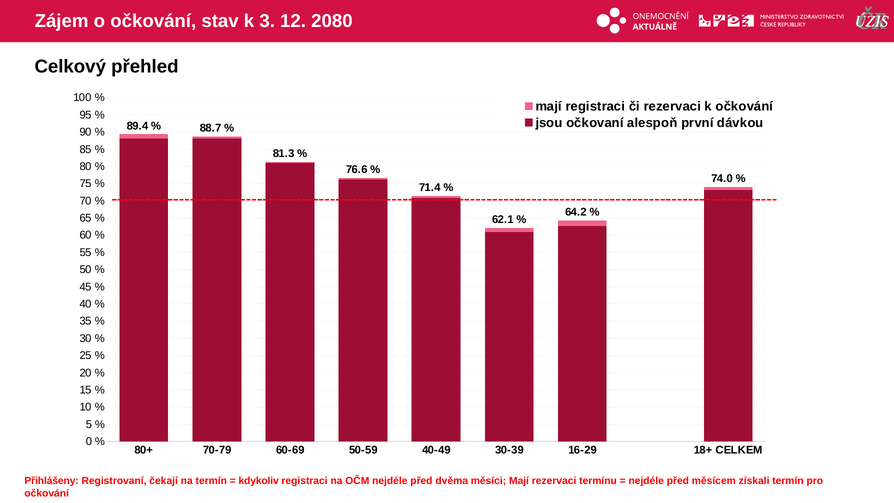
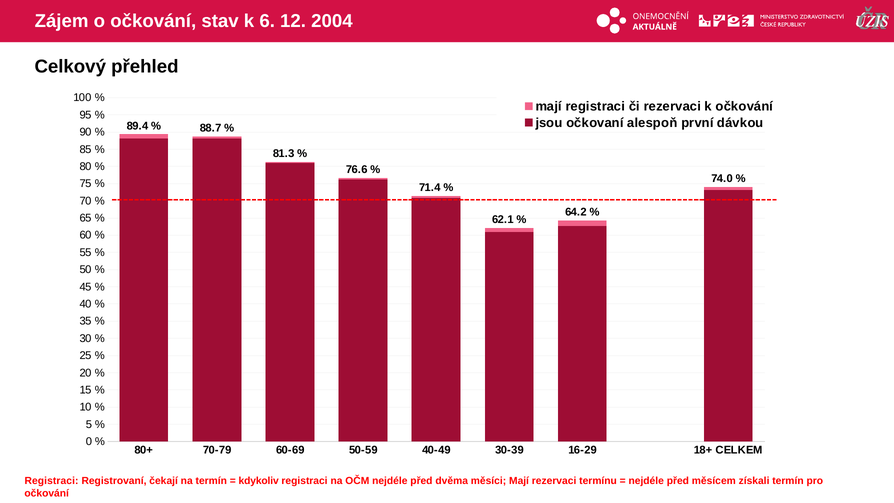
3: 3 -> 6
2080: 2080 -> 2004
Přihlášeny at (52, 481): Přihlášeny -> Registraci
